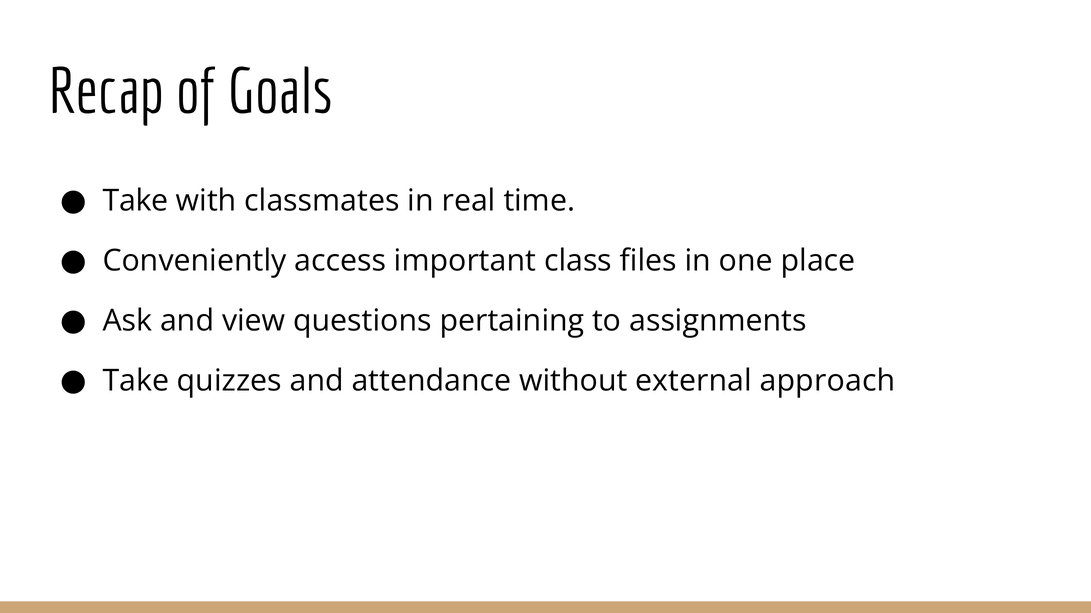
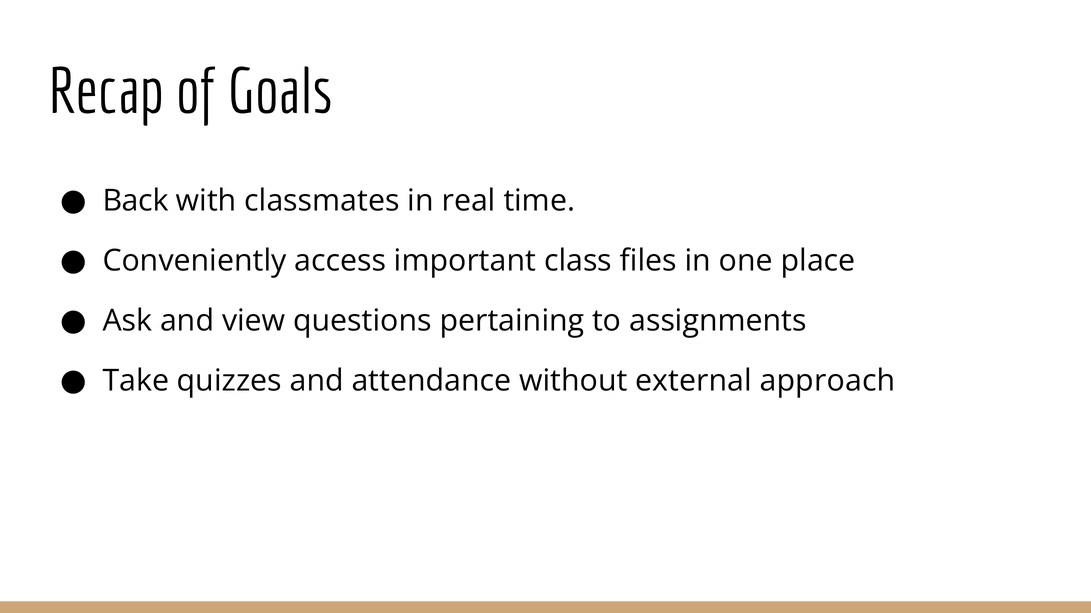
Take at (135, 201): Take -> Back
